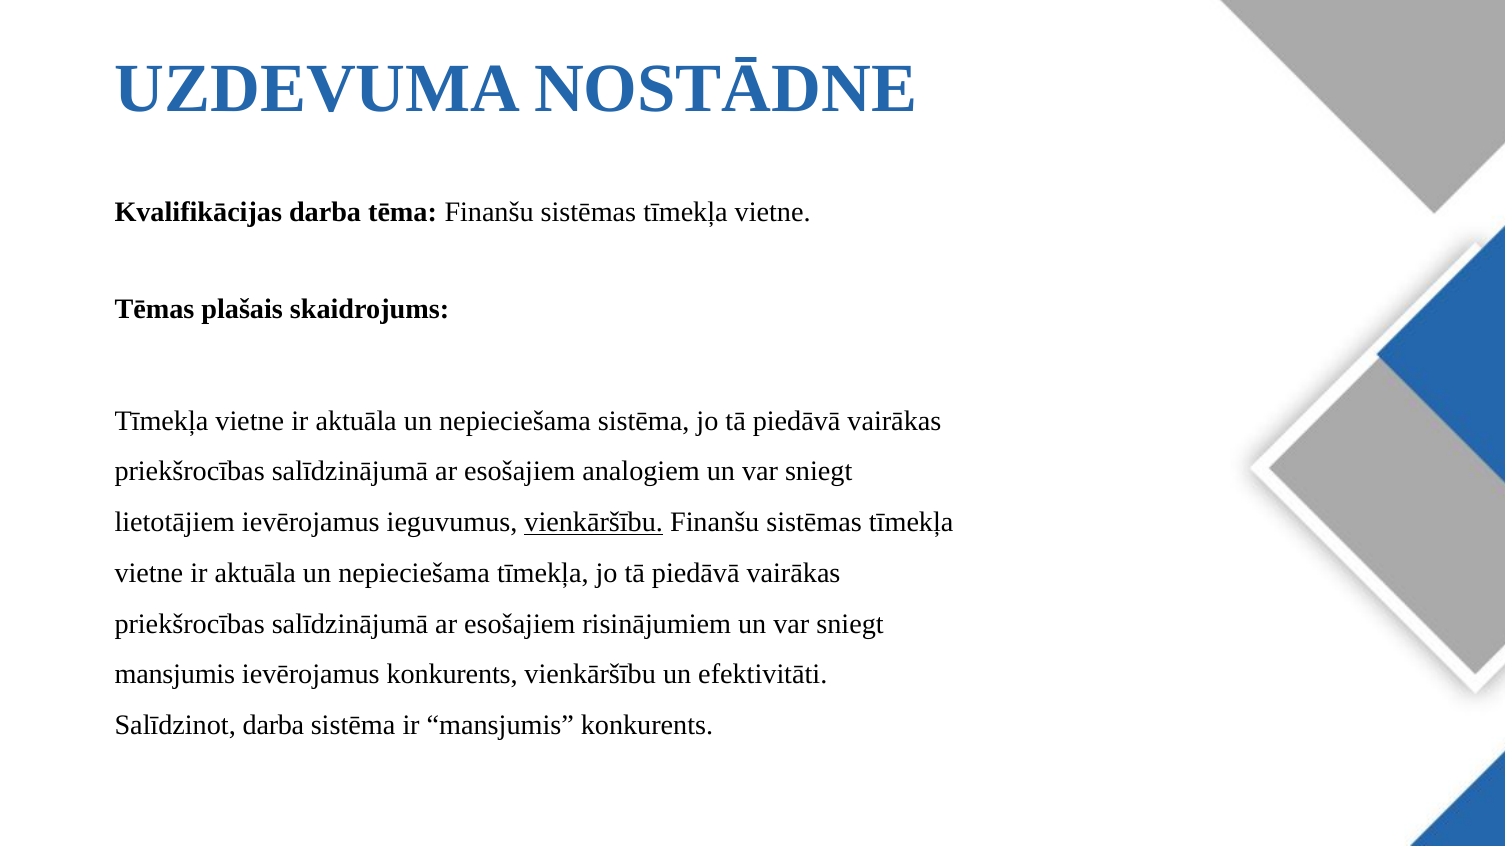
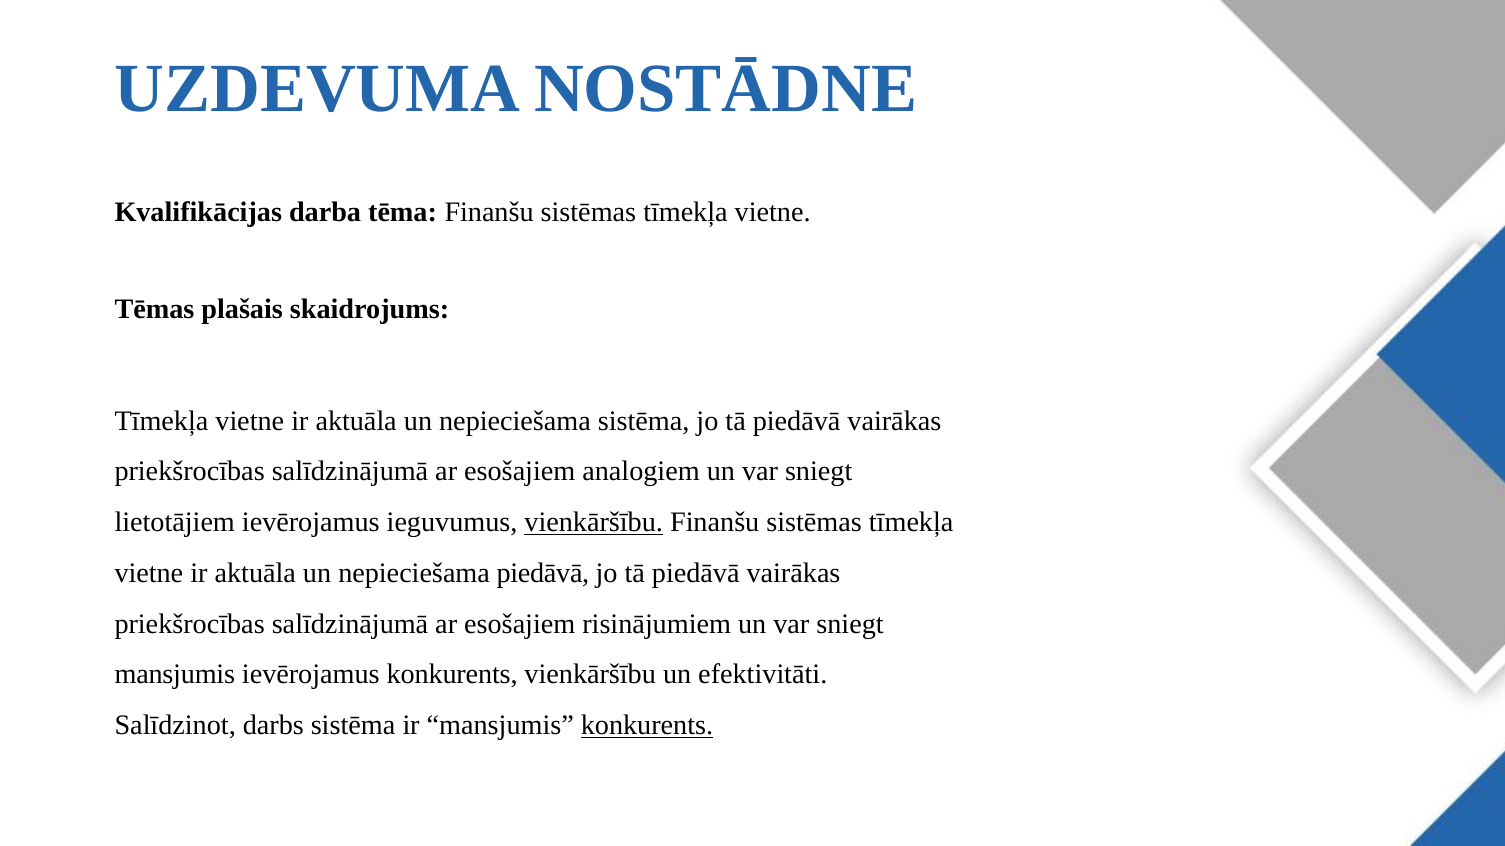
nepieciešama tīmekļa: tīmekļa -> piedāvā
Salīdzinot darba: darba -> darbs
konkurents at (647, 726) underline: none -> present
